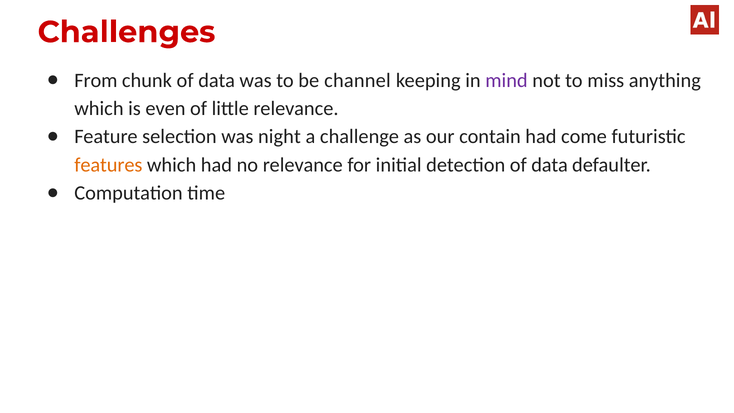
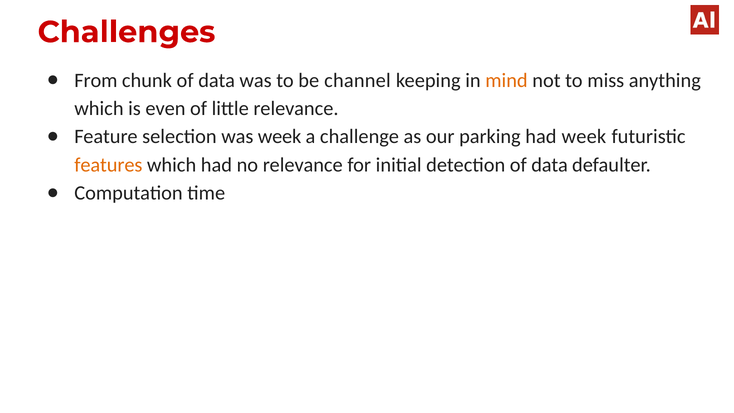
mind colour: purple -> orange
was night: night -> week
contain: contain -> parking
had come: come -> week
